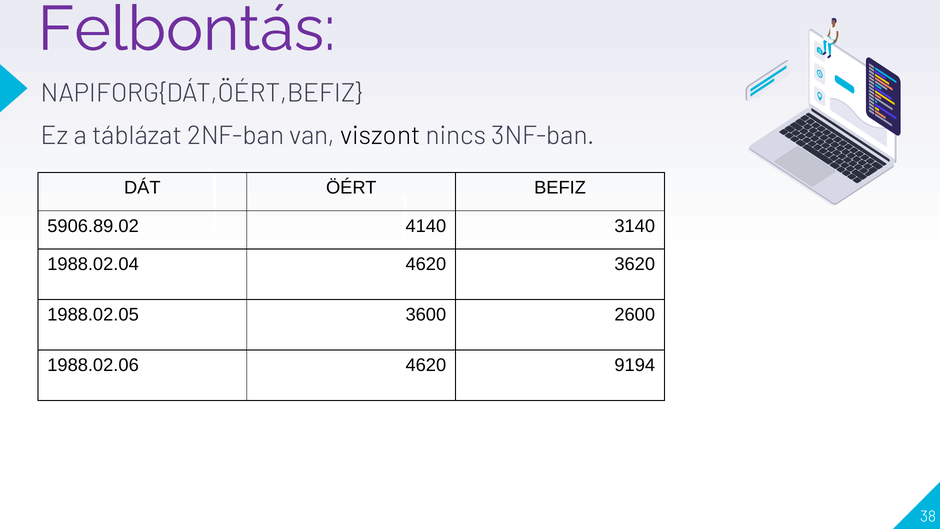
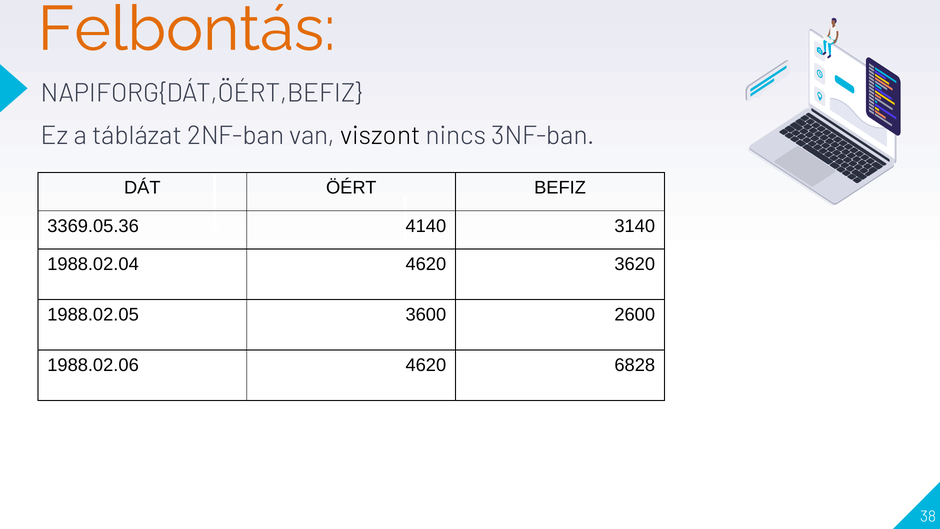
Felbontás colour: purple -> orange
5906.89.02: 5906.89.02 -> 3369.05.36
9194: 9194 -> 6828
